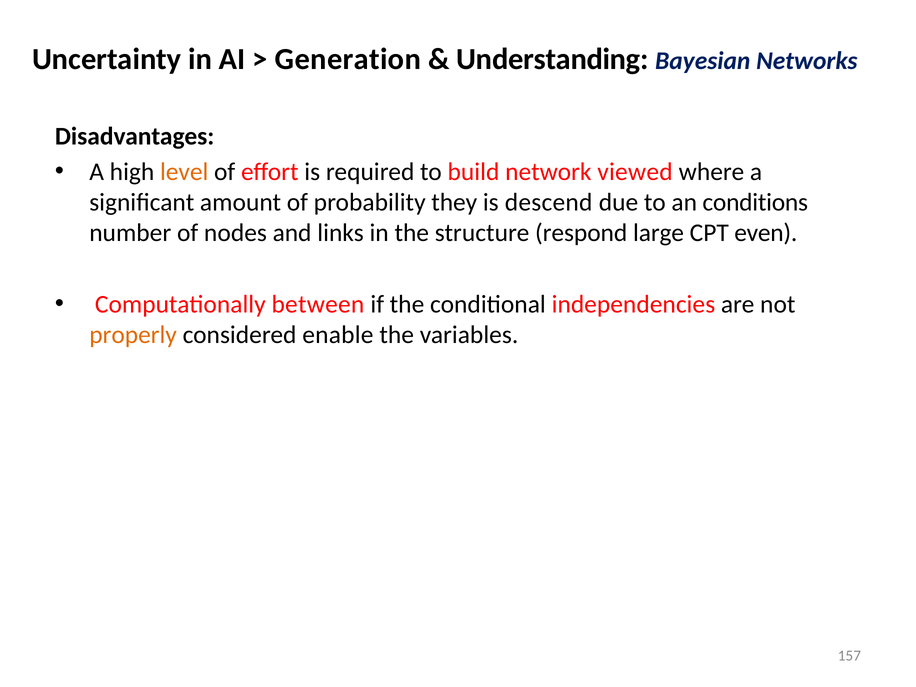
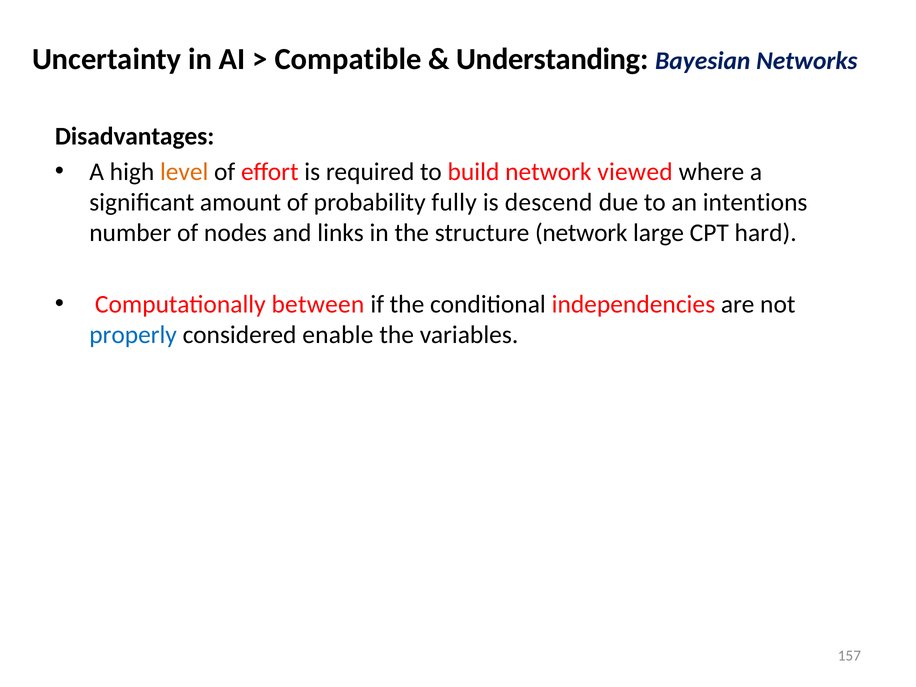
Generation: Generation -> Compatible
they: they -> fully
conditions: conditions -> intentions
structure respond: respond -> network
even: even -> hard
properly colour: orange -> blue
